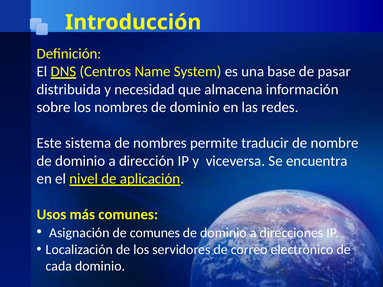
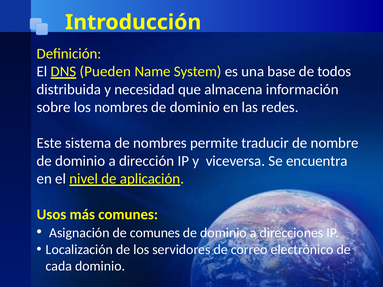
Centros: Centros -> Pueden
pasar: pasar -> todos
